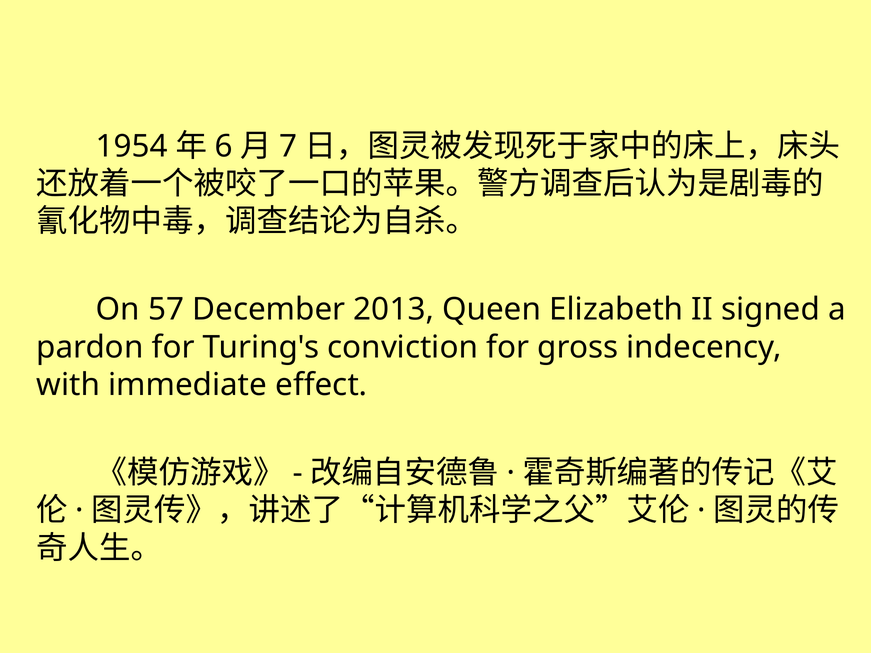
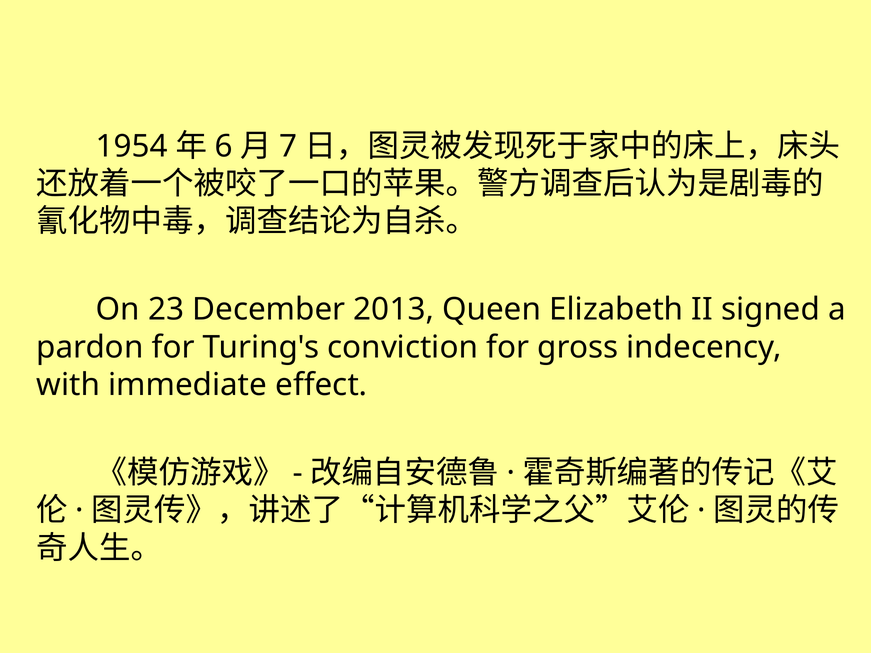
57: 57 -> 23
